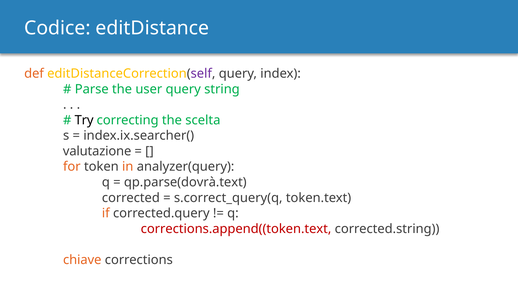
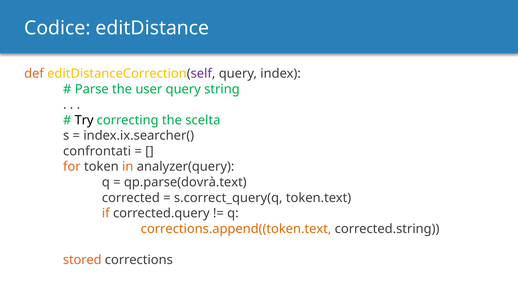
valutazione: valutazione -> confrontati
corrections.append((token.text colour: red -> orange
chiave: chiave -> stored
